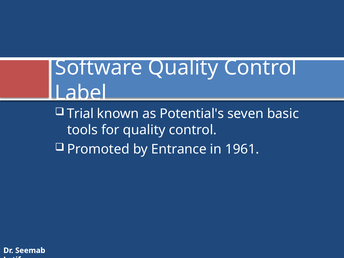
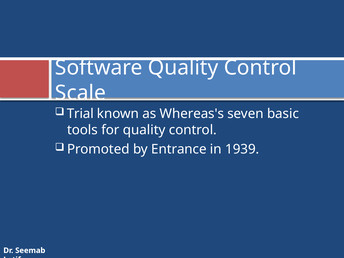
Label: Label -> Scale
Potential's: Potential's -> Whereas's
1961: 1961 -> 1939
